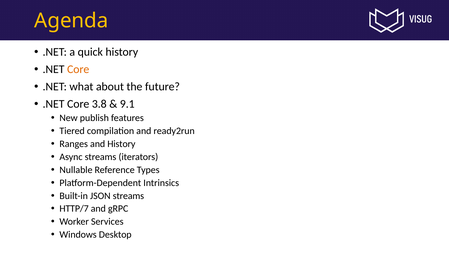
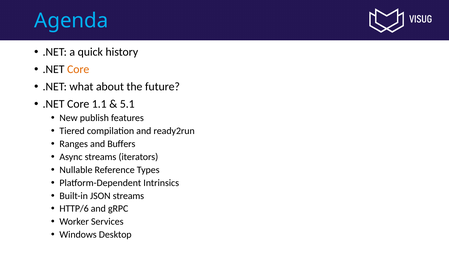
Agenda colour: yellow -> light blue
3.8: 3.8 -> 1.1
9.1: 9.1 -> 5.1
and History: History -> Buffers
HTTP/7: HTTP/7 -> HTTP/6
